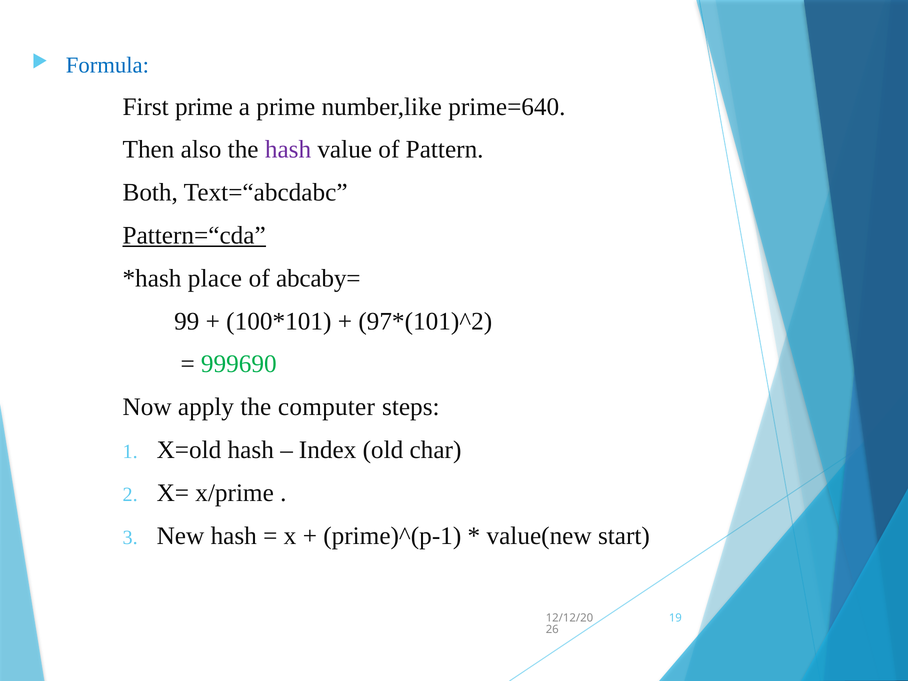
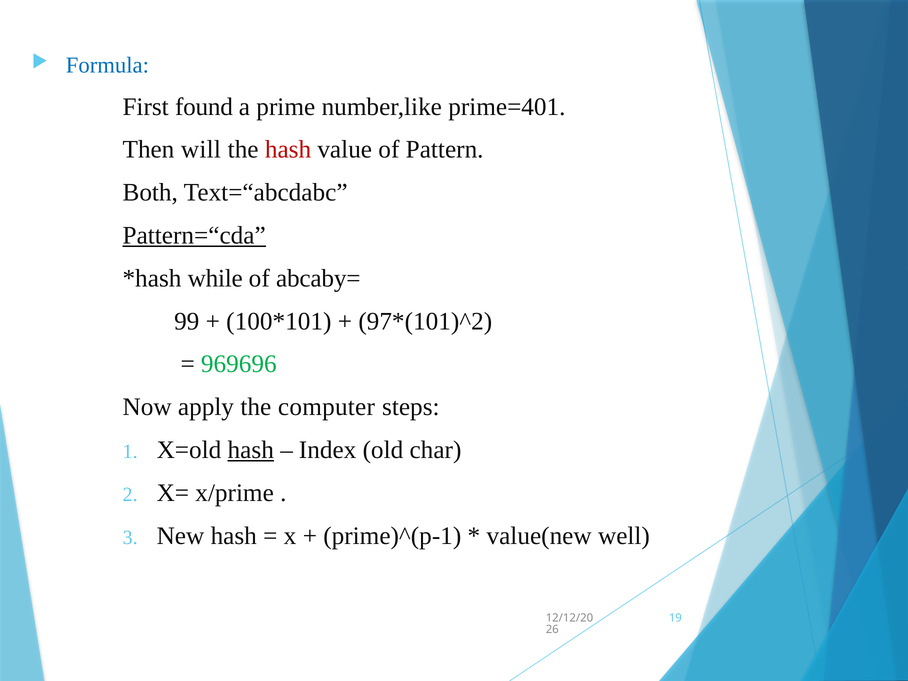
First prime: prime -> found
prime=640: prime=640 -> prime=401
also: also -> will
hash at (288, 150) colour: purple -> red
place: place -> while
999690: 999690 -> 969696
hash at (251, 450) underline: none -> present
start: start -> well
